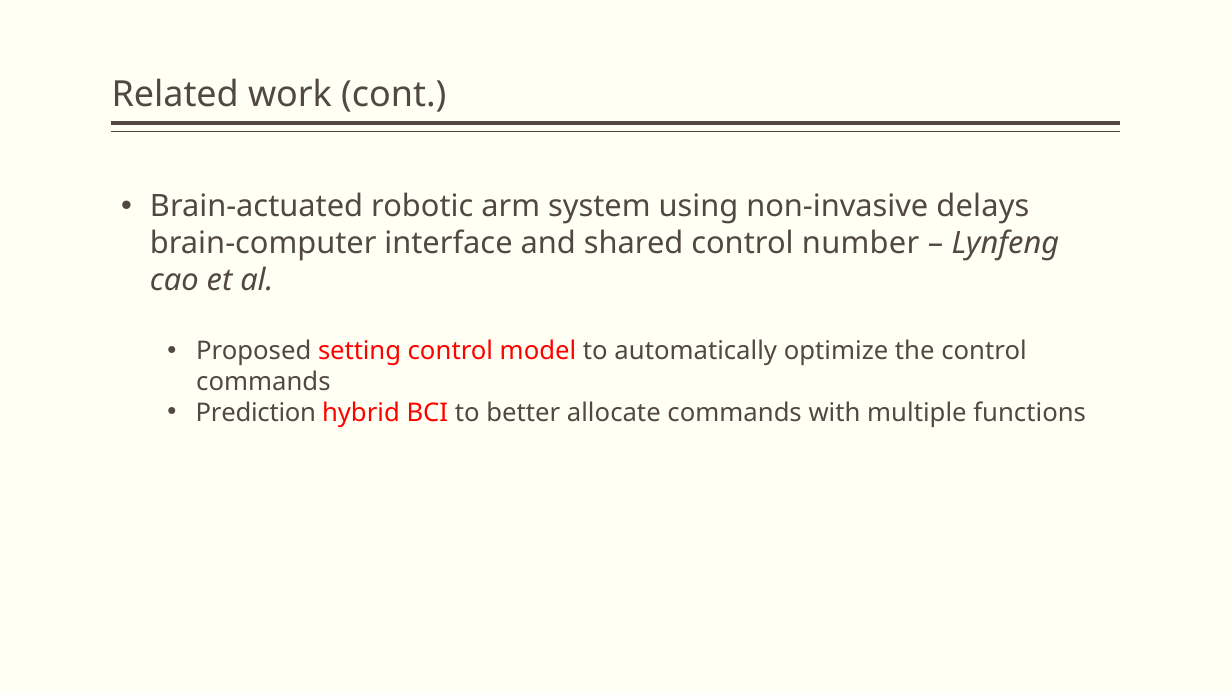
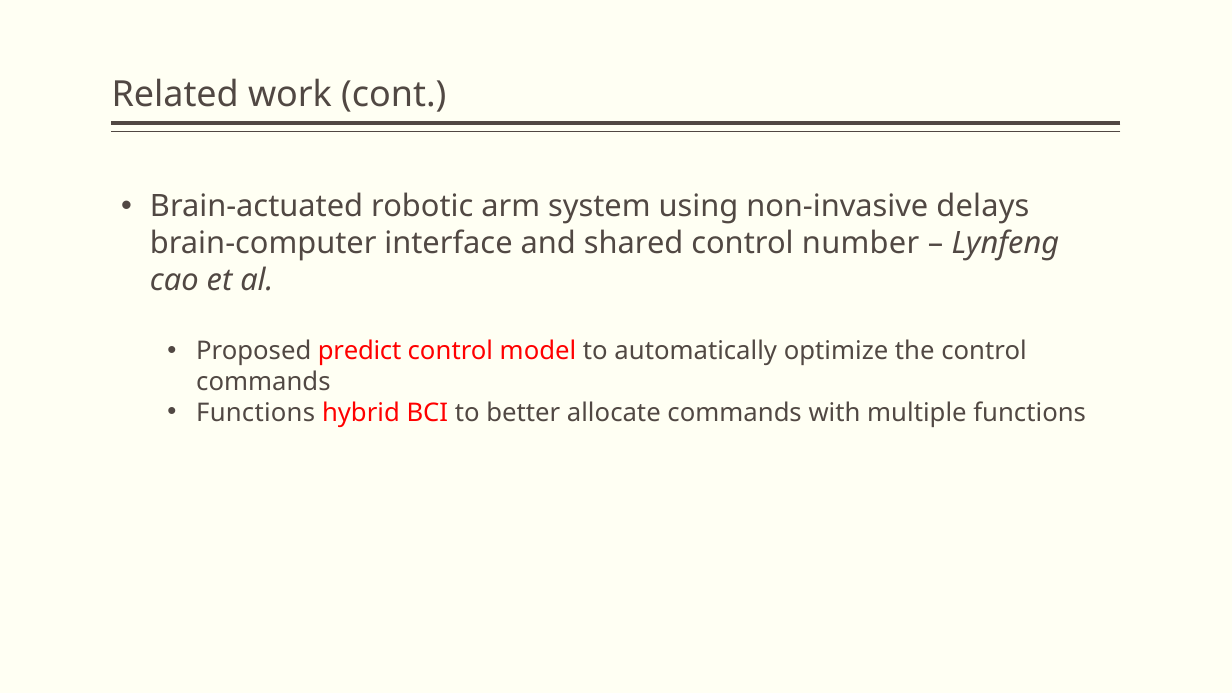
setting: setting -> predict
Prediction at (256, 413): Prediction -> Functions
